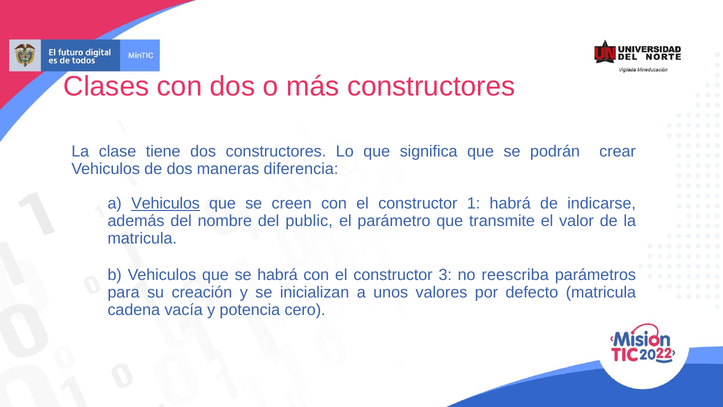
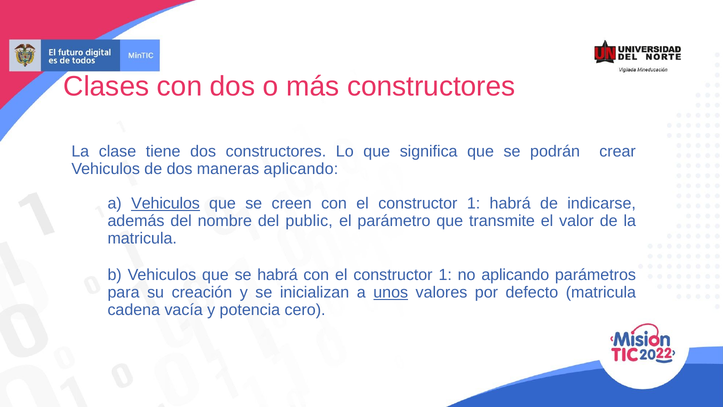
maneras diferencia: diferencia -> aplicando
3 at (445, 275): 3 -> 1
no reescriba: reescriba -> aplicando
unos underline: none -> present
